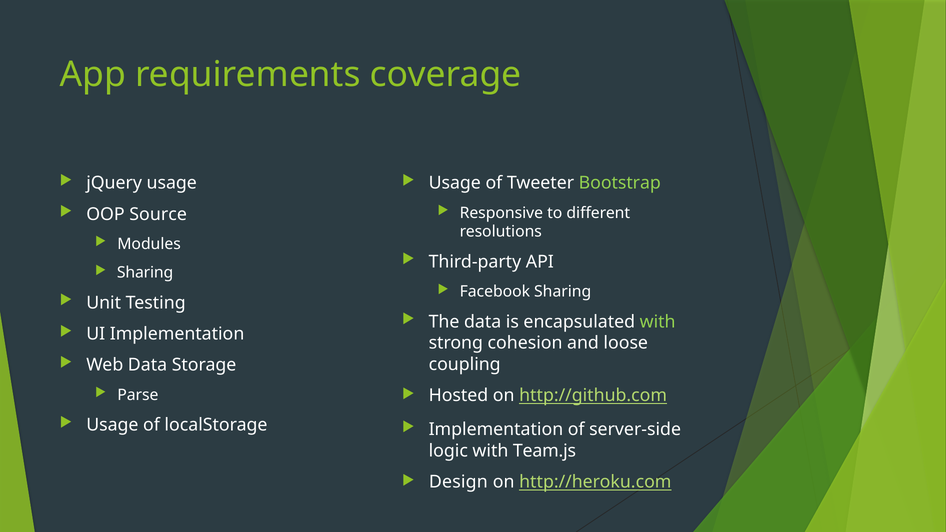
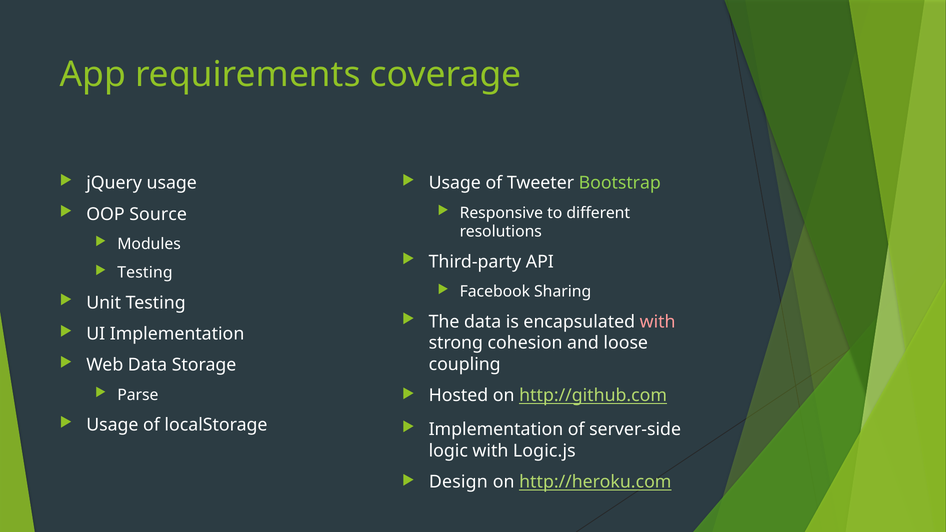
Sharing at (145, 273): Sharing -> Testing
with at (658, 322) colour: light green -> pink
Team.js: Team.js -> Logic.js
